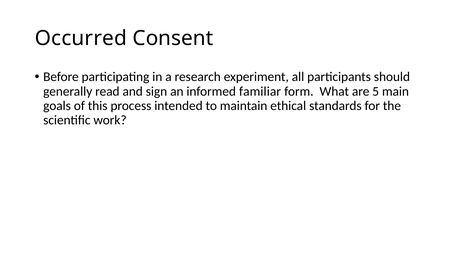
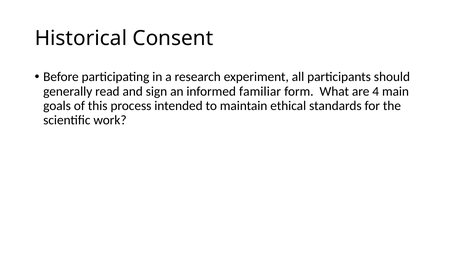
Occurred: Occurred -> Historical
5: 5 -> 4
